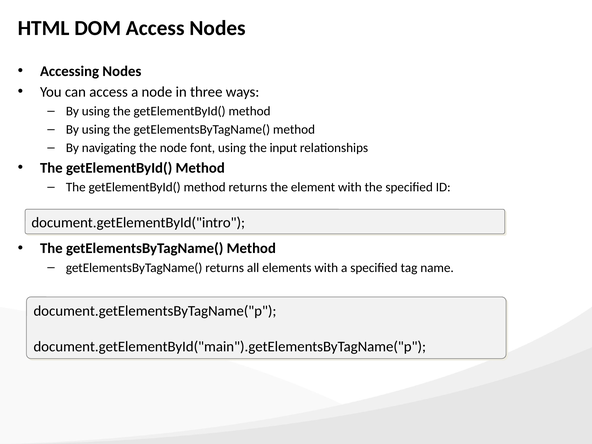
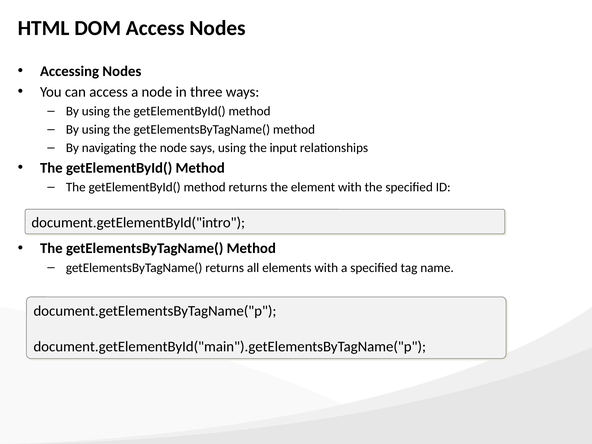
font: font -> says
